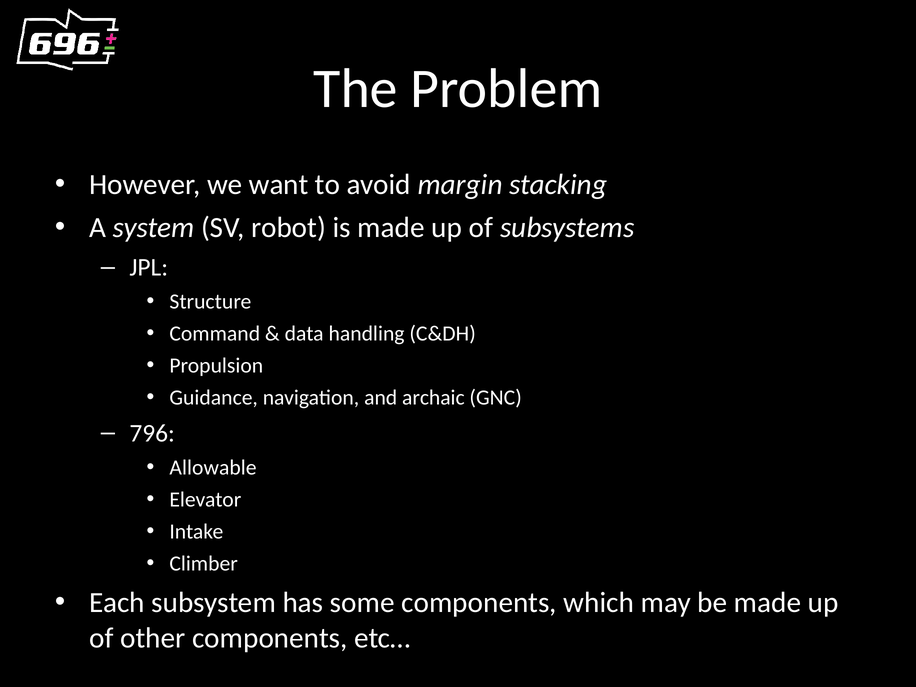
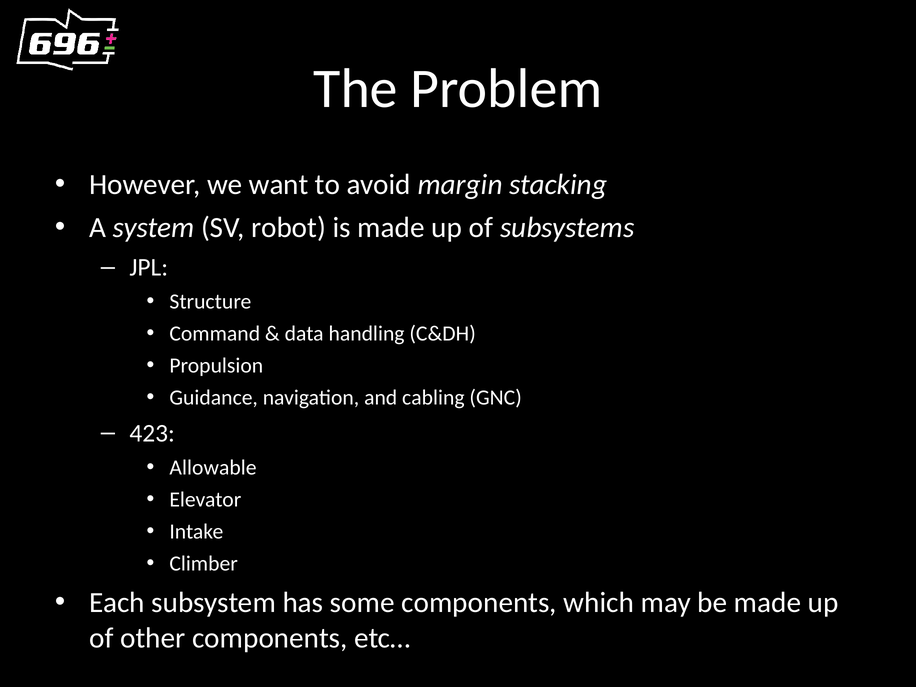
archaic: archaic -> cabling
796: 796 -> 423
